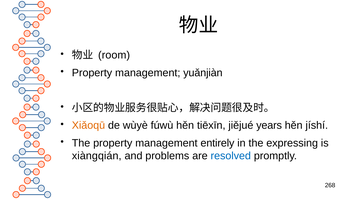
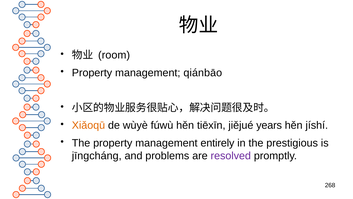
yuǎnjiàn: yuǎnjiàn -> qiánbāo
expressing: expressing -> prestigious
xiàngqián: xiàngqián -> jīngcháng
resolved colour: blue -> purple
